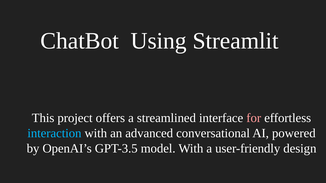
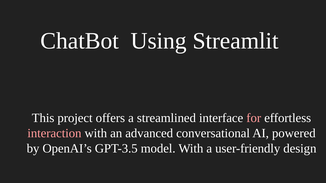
interaction colour: light blue -> pink
